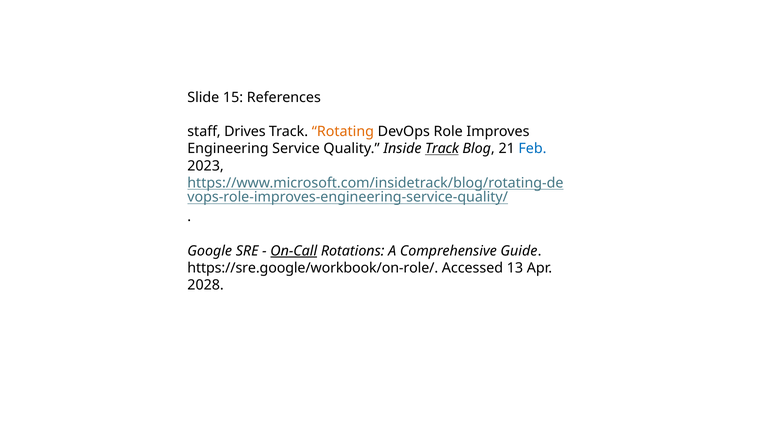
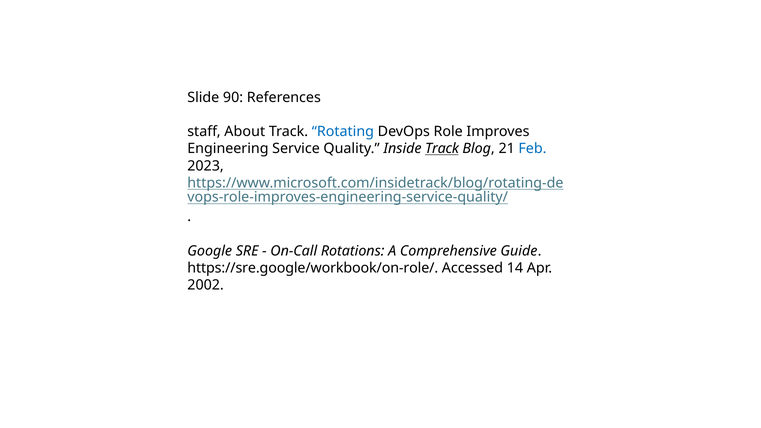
15: 15 -> 90
Drives: Drives -> About
Rotating colour: orange -> blue
On-Call underline: present -> none
13: 13 -> 14
2028: 2028 -> 2002
